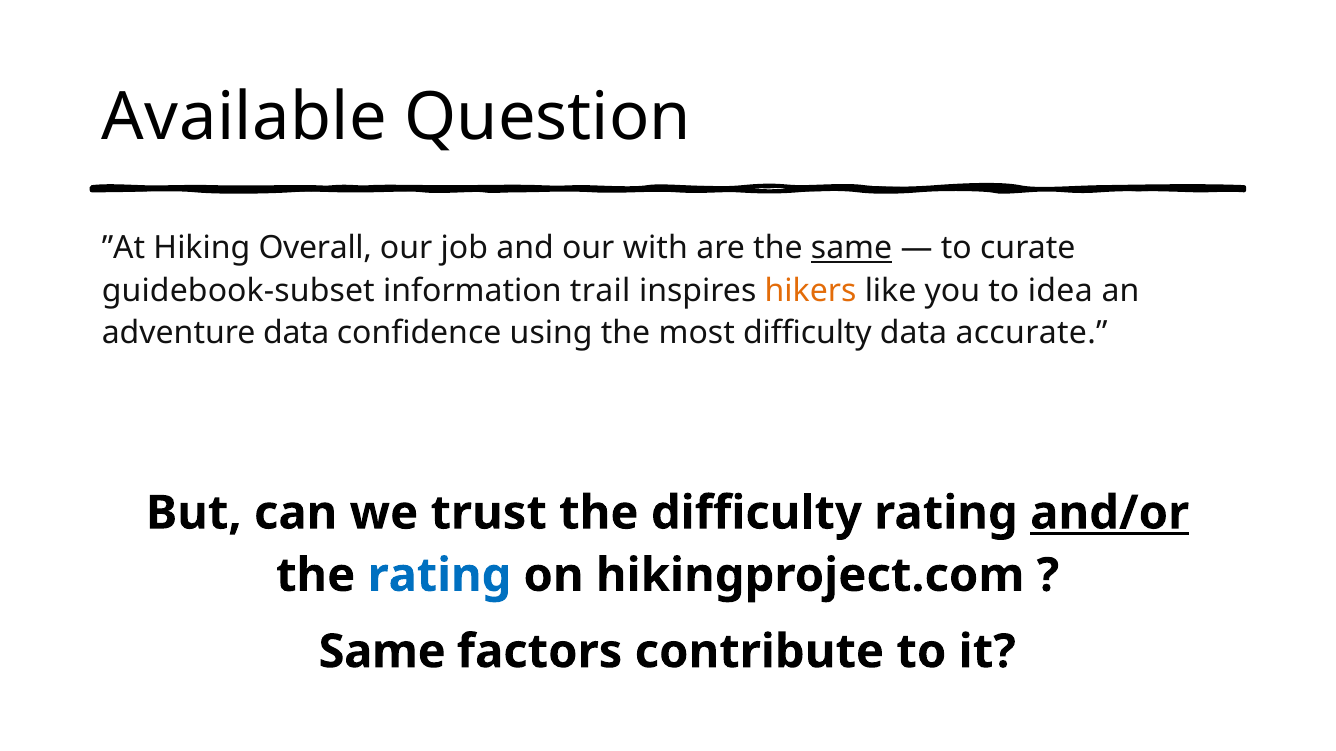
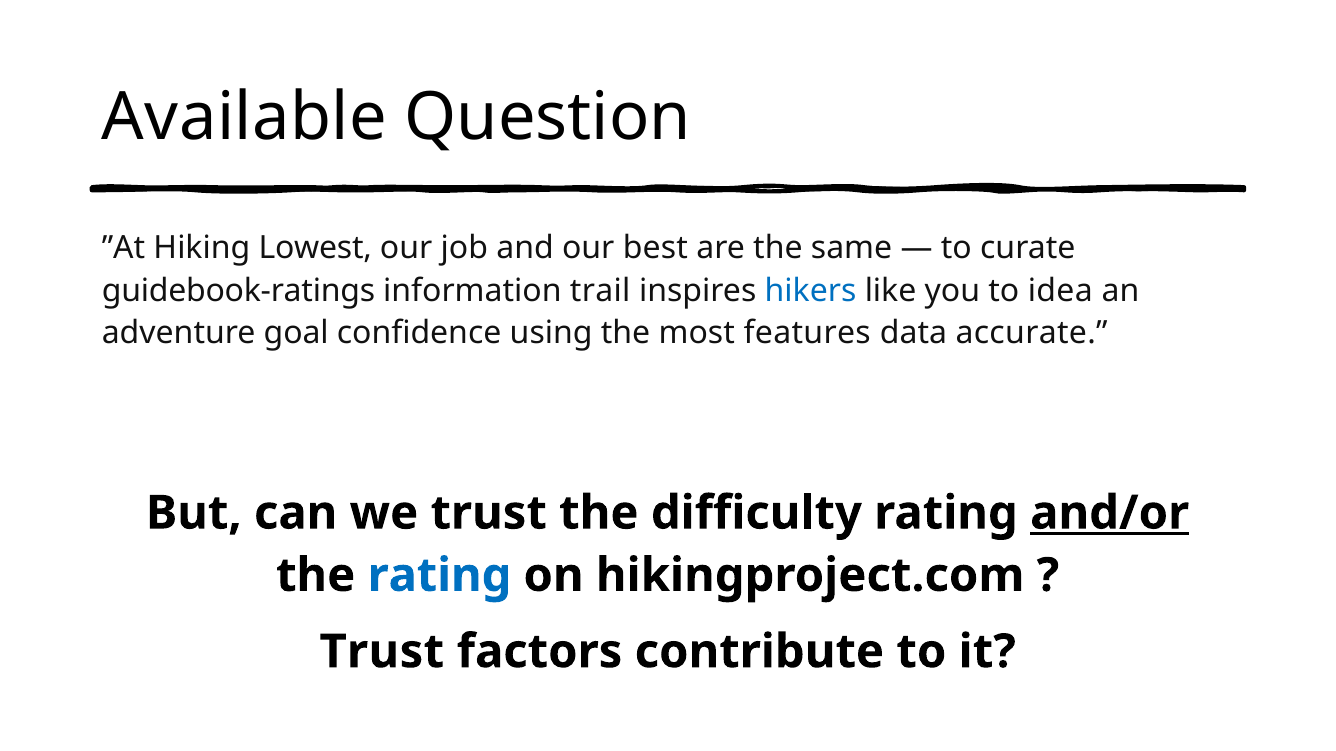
Overall: Overall -> Lowest
with: with -> best
same at (852, 248) underline: present -> none
guidebook-subset: guidebook-subset -> guidebook-ratings
hikers colour: orange -> blue
adventure data: data -> goal
most difficulty: difficulty -> features
Same at (382, 652): Same -> Trust
